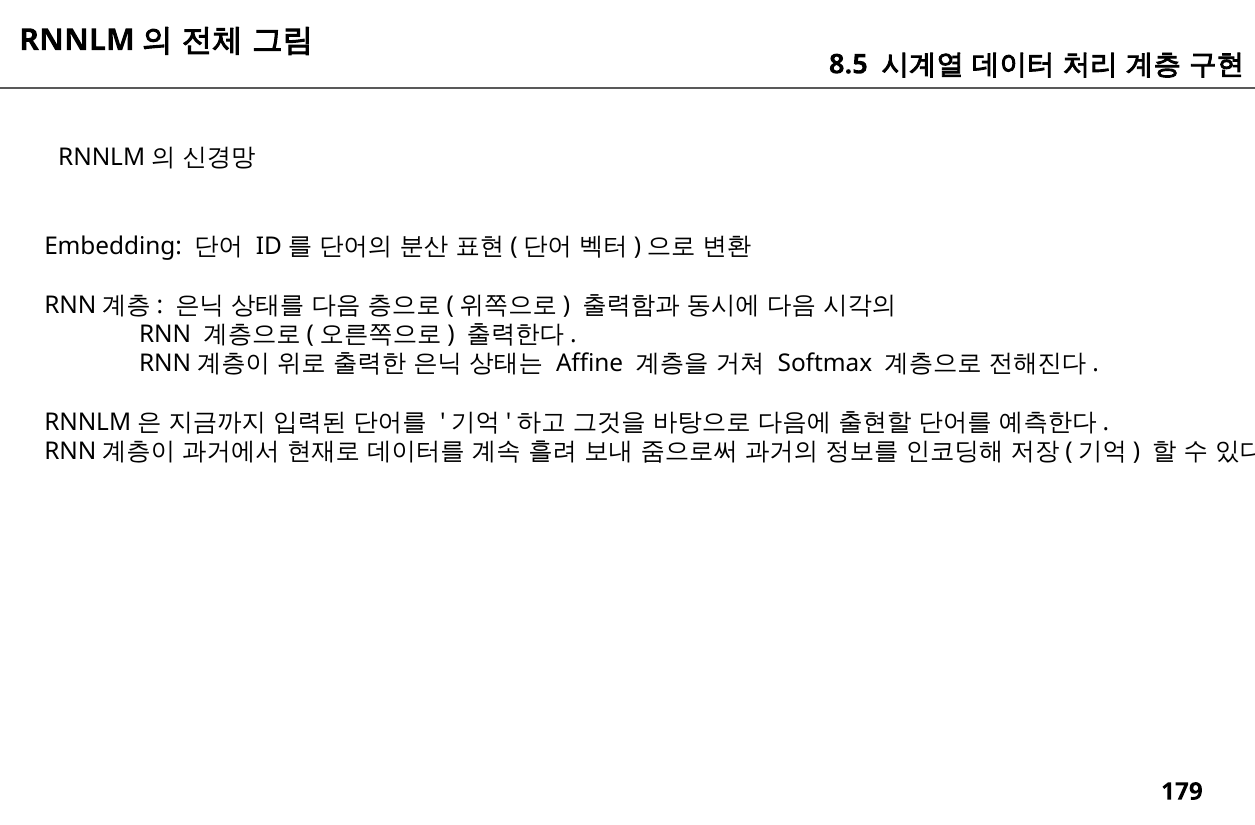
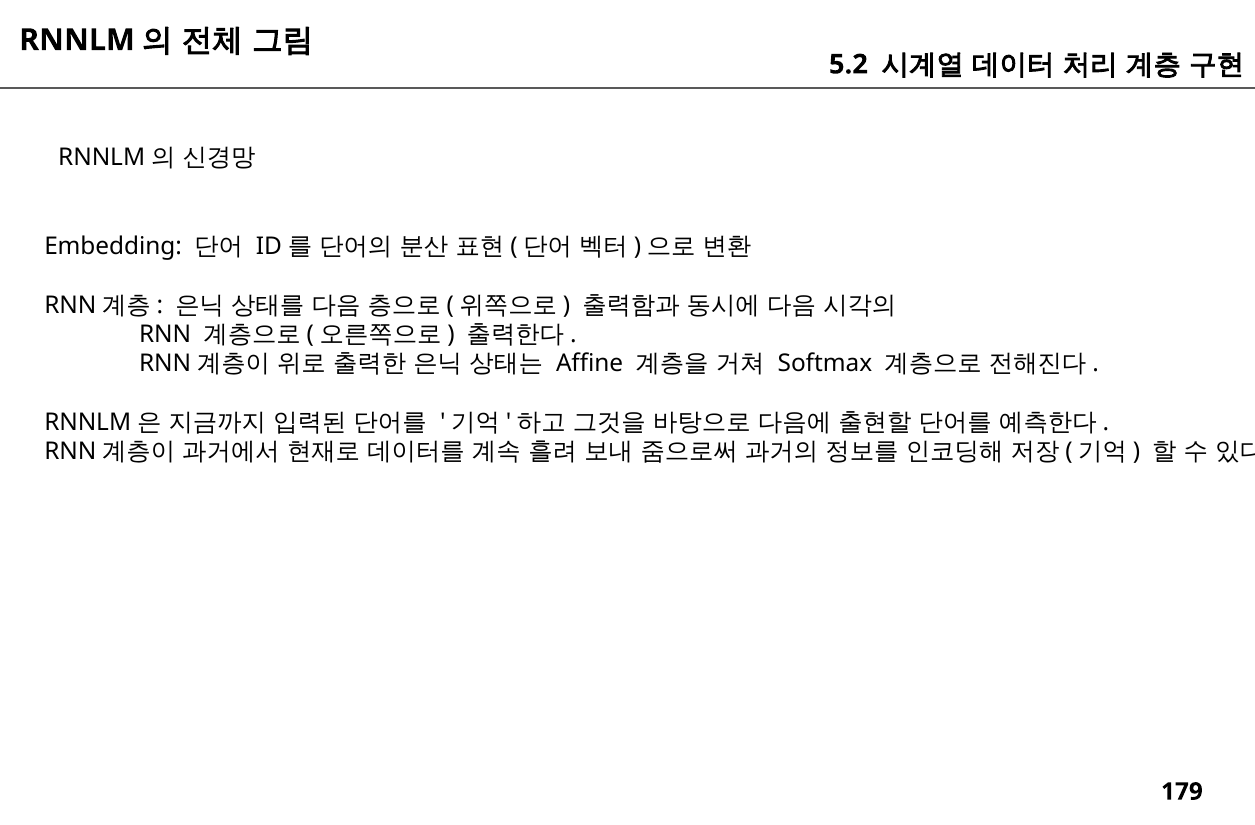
8.5: 8.5 -> 5.2
